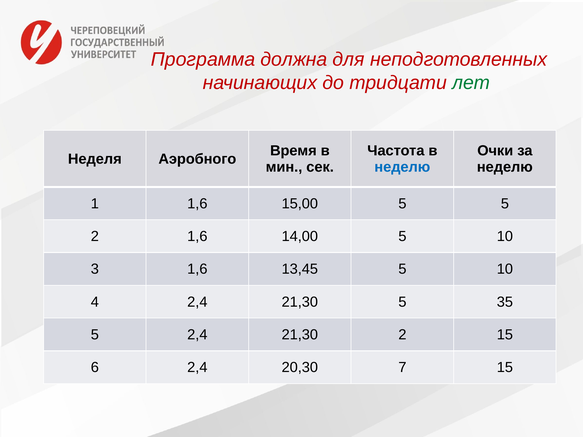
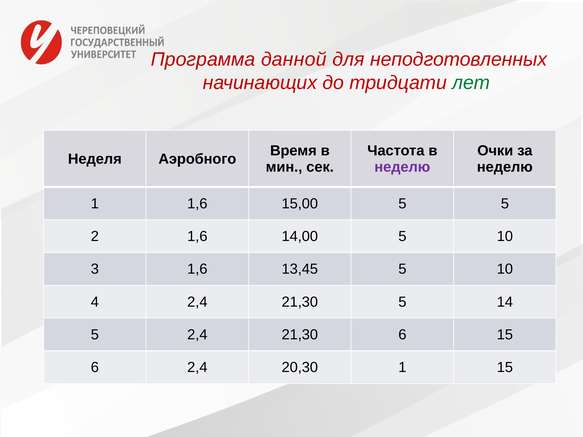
должна: должна -> данной
неделю at (402, 167) colour: blue -> purple
35: 35 -> 14
21,30 2: 2 -> 6
20,30 7: 7 -> 1
